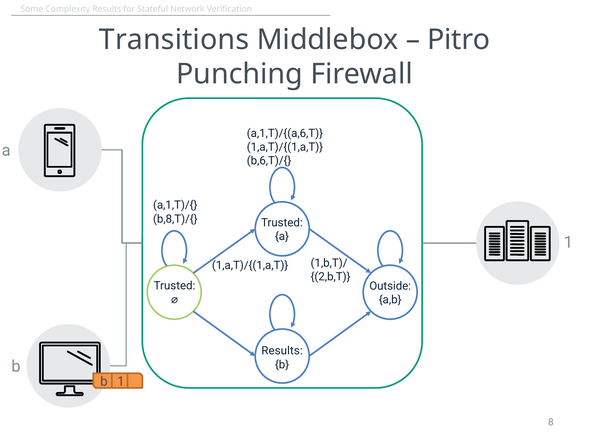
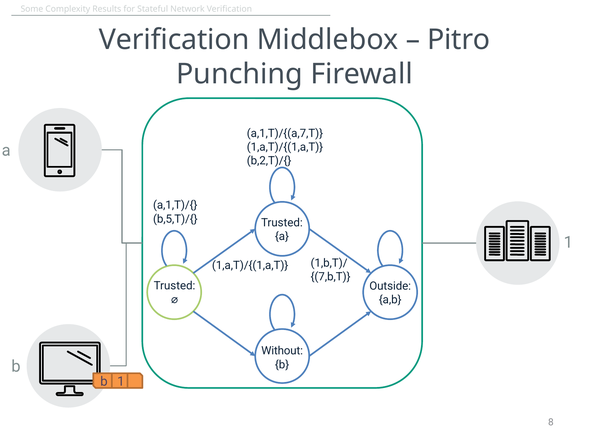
Transitions at (174, 40): Transitions -> Verification
a,1,T)/{(a,6,T: a,1,T)/{(a,6,T -> a,1,T)/{(a,7,T
b,6,T)/{: b,6,T)/{ -> b,2,T)/{
b,8,T)/{: b,8,T)/{ -> b,5,T)/{
2,b,T: 2,b,T -> 7,b,T
Results at (282, 351): Results -> Without
